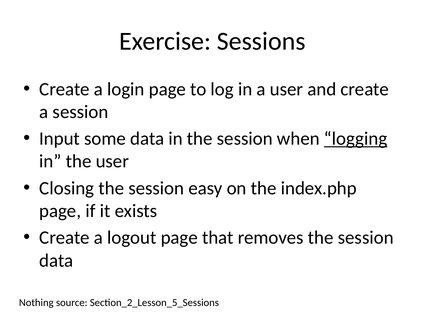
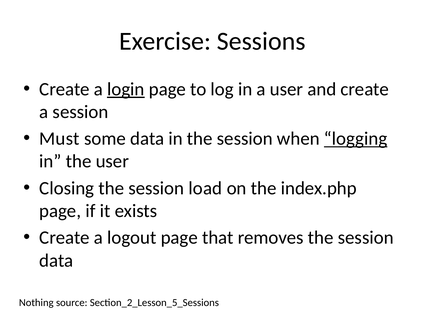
login underline: none -> present
Input: Input -> Must
easy: easy -> load
